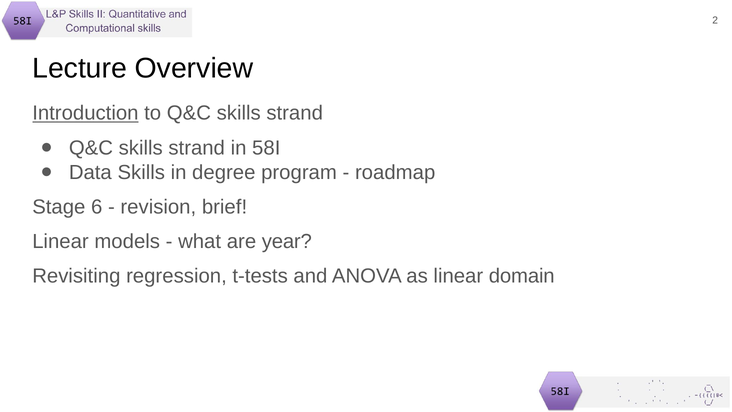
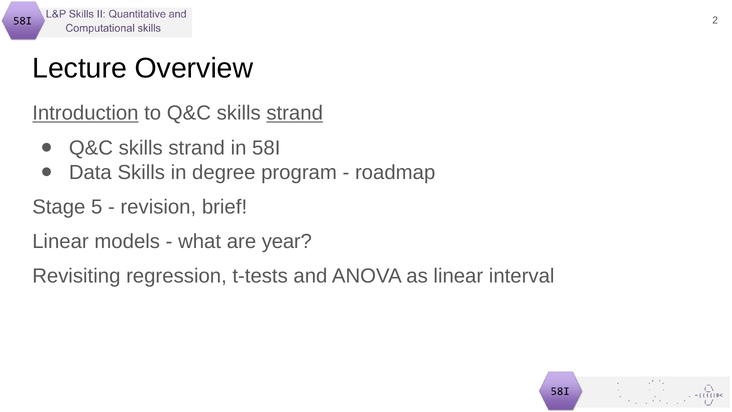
strand at (295, 113) underline: none -> present
6: 6 -> 5
domain: domain -> interval
